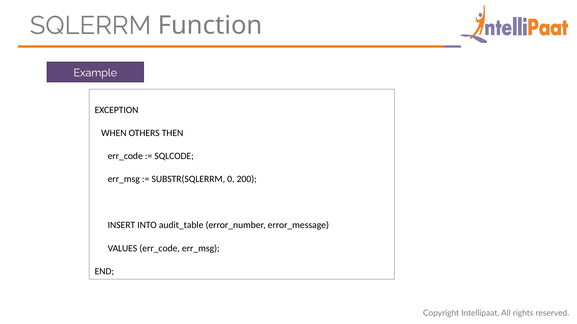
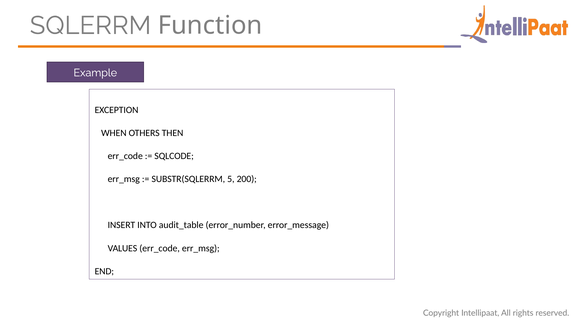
0: 0 -> 5
